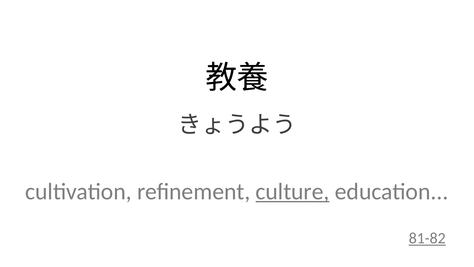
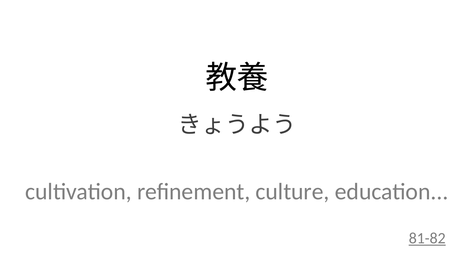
culture underline: present -> none
